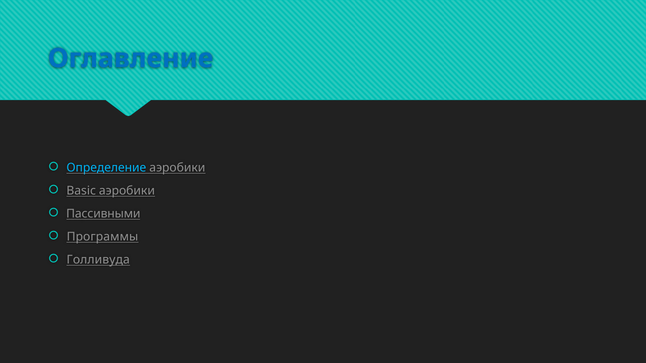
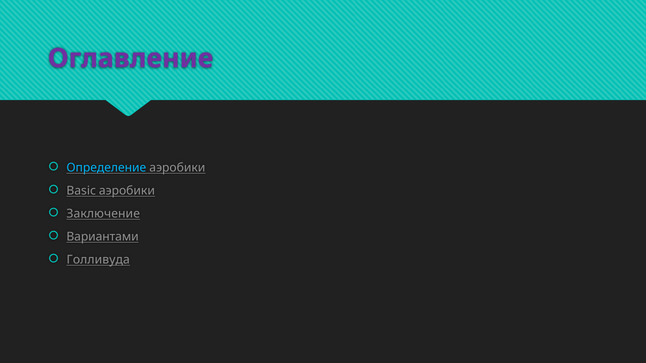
Оглавление colour: blue -> purple
Пассивными: Пассивными -> Заключение
Программы: Программы -> Вариантами
